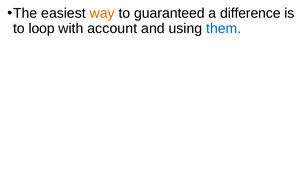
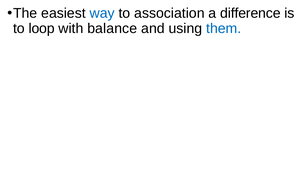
way colour: orange -> blue
guaranteed: guaranteed -> association
account: account -> balance
